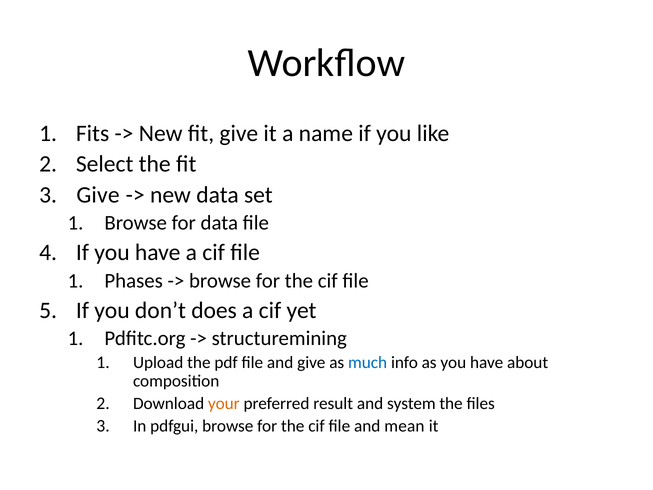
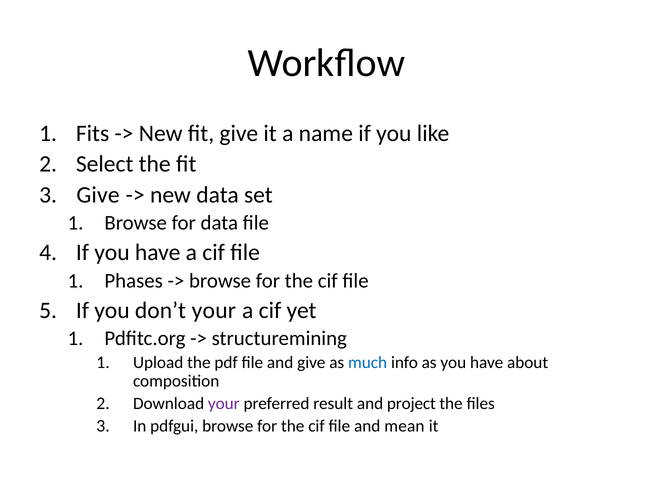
don’t does: does -> your
your at (224, 404) colour: orange -> purple
system: system -> project
